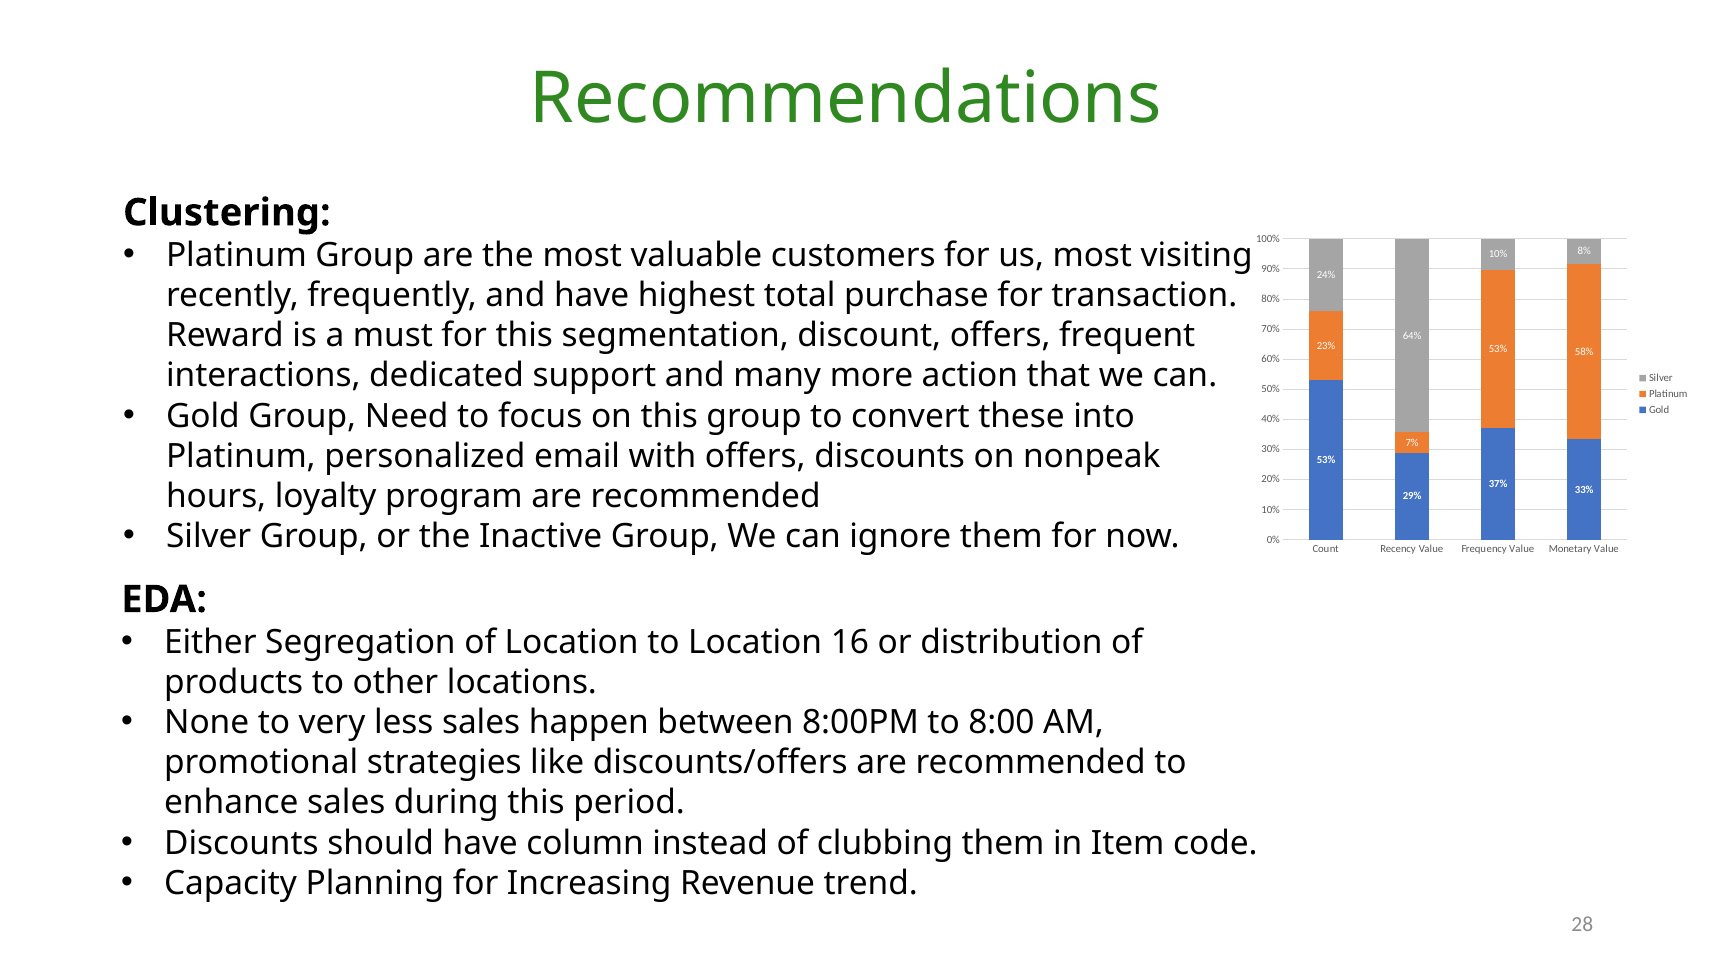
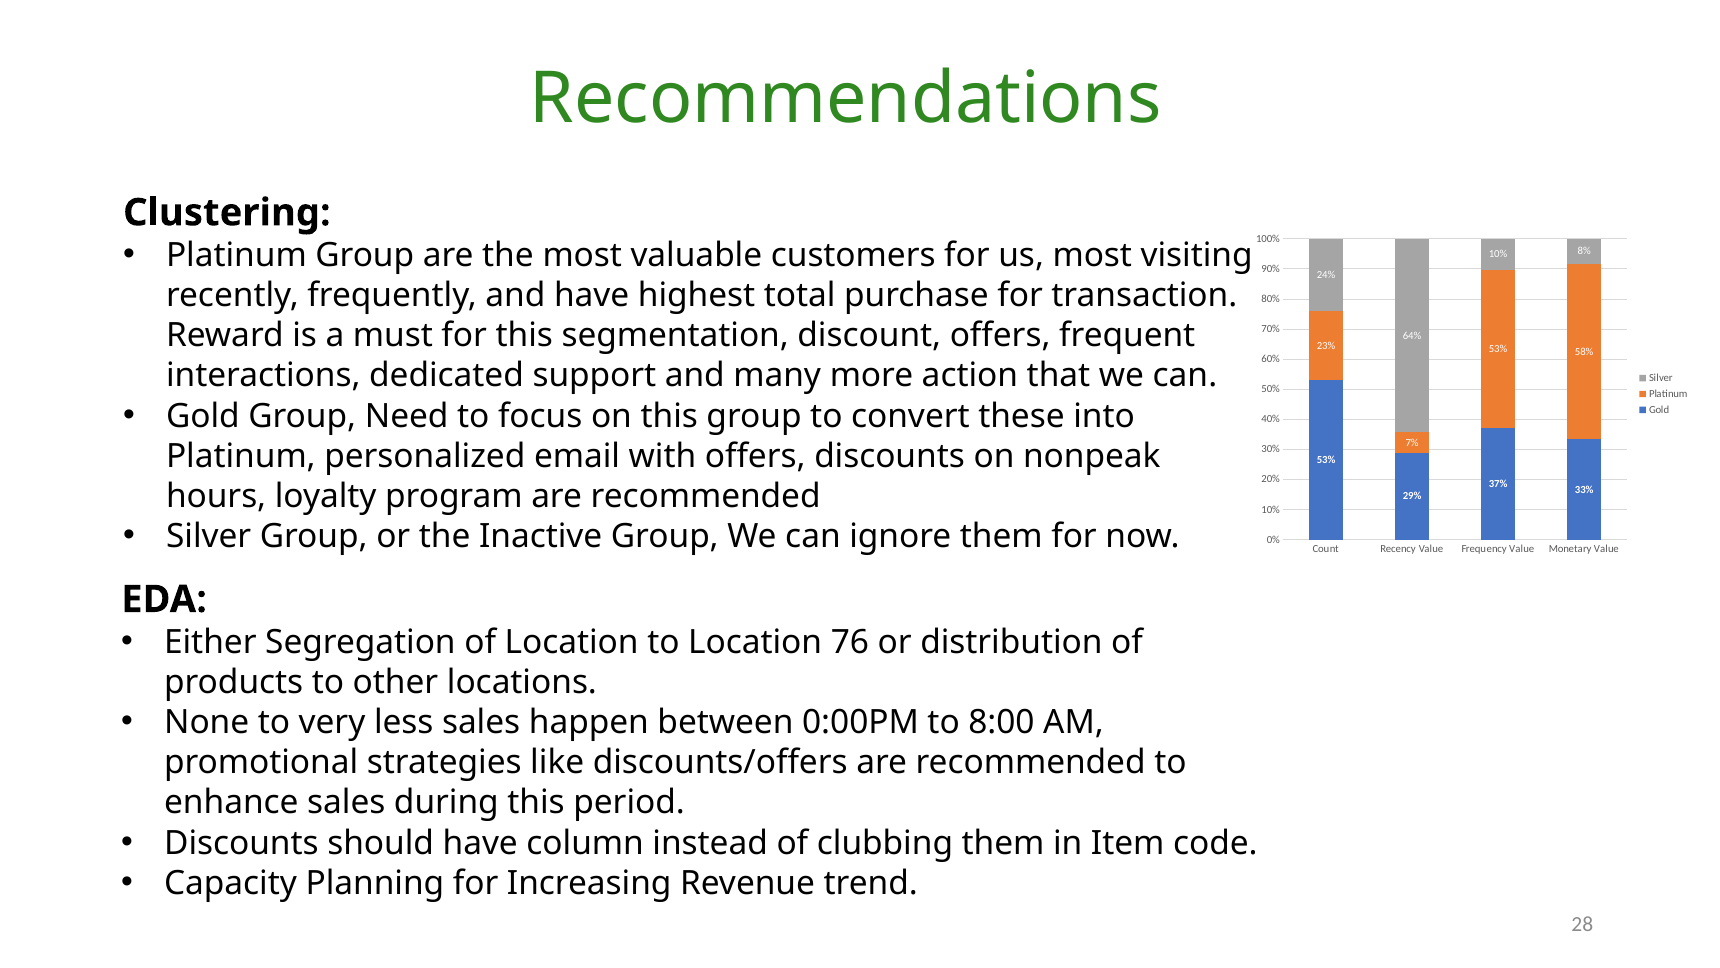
16: 16 -> 76
8:00PM: 8:00PM -> 0:00PM
